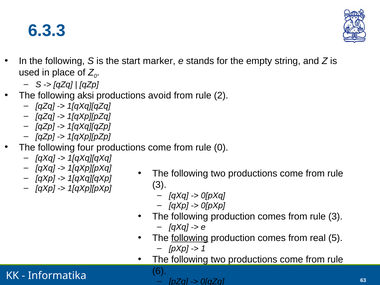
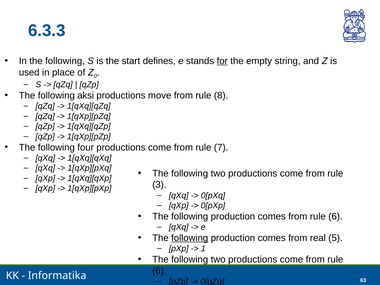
marker: marker -> defines
for underline: none -> present
avoid: avoid -> move
2: 2 -> 8
rule 0: 0 -> 7
comes from rule 3: 3 -> 6
